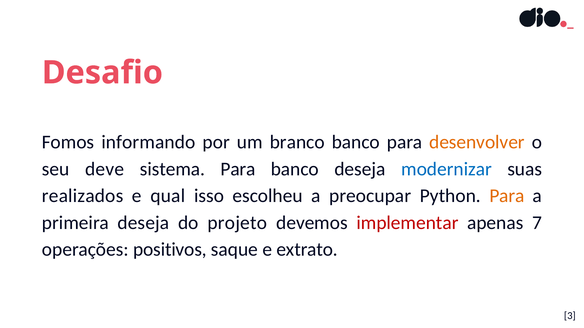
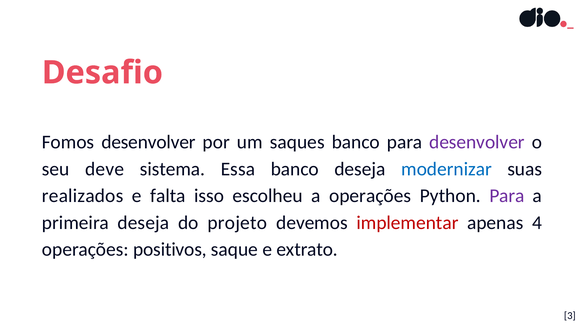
Fomos informando: informando -> desenvolver
branco: branco -> saques
desenvolver at (477, 142) colour: orange -> purple
sistema Para: Para -> Essa
qual: qual -> falta
a preocupar: preocupar -> operações
Para at (507, 196) colour: orange -> purple
7: 7 -> 4
